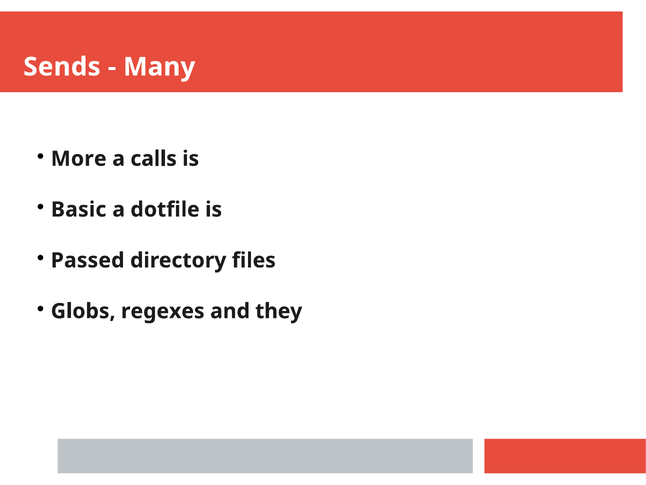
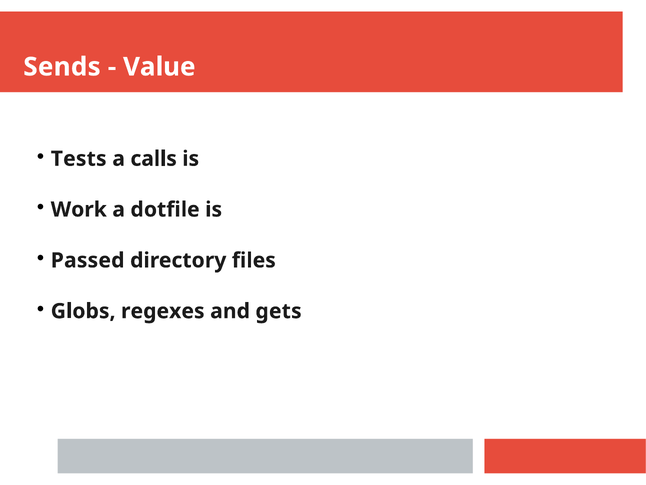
Many: Many -> Value
More: More -> Tests
Basic: Basic -> Work
they: they -> gets
